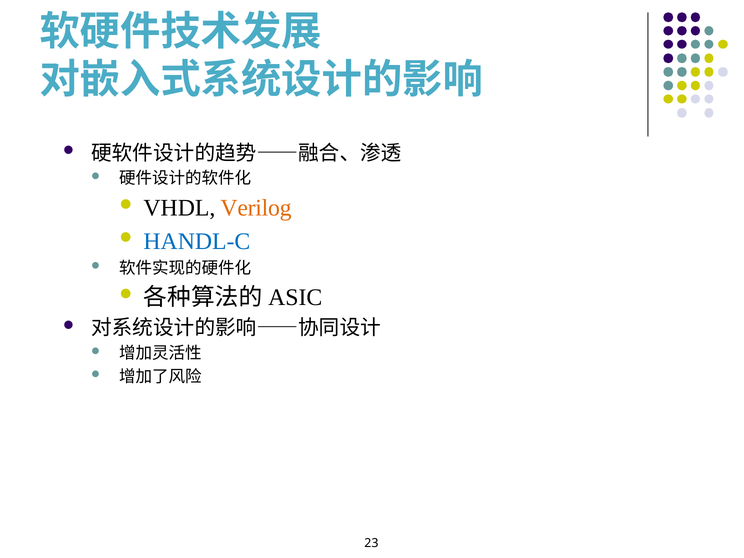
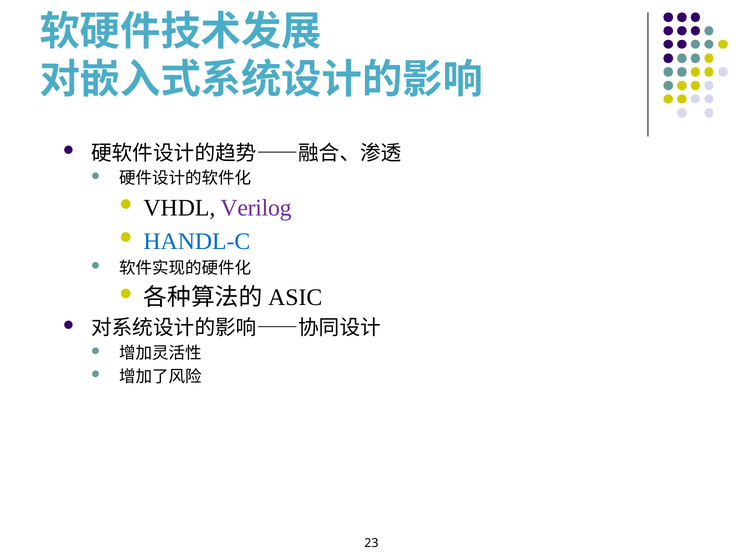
Verilog colour: orange -> purple
